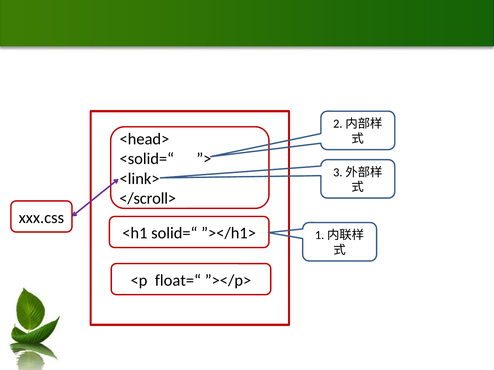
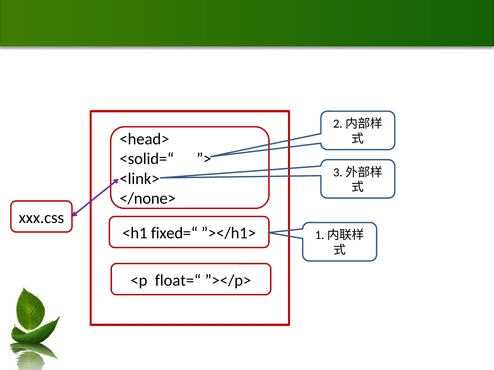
</scroll>: </scroll> -> </none>
solid=“: solid=“ -> fixed=“
